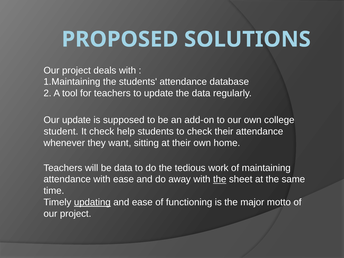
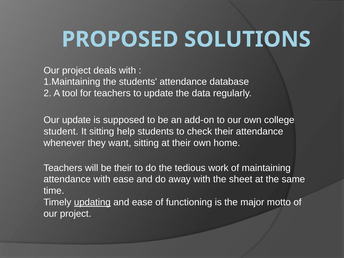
It check: check -> sitting
be data: data -> their
the at (220, 179) underline: present -> none
